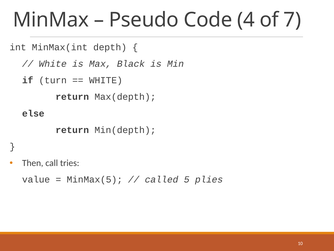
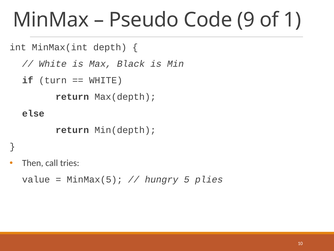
4: 4 -> 9
7: 7 -> 1
called: called -> hungry
